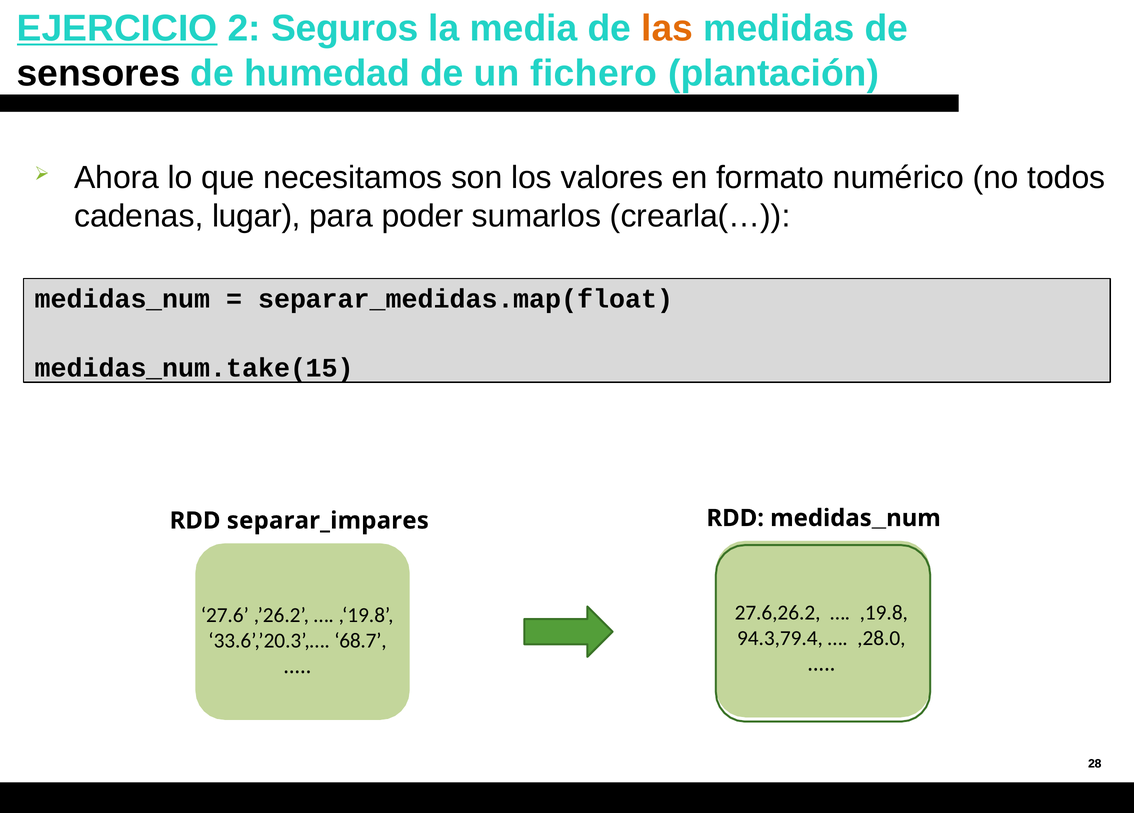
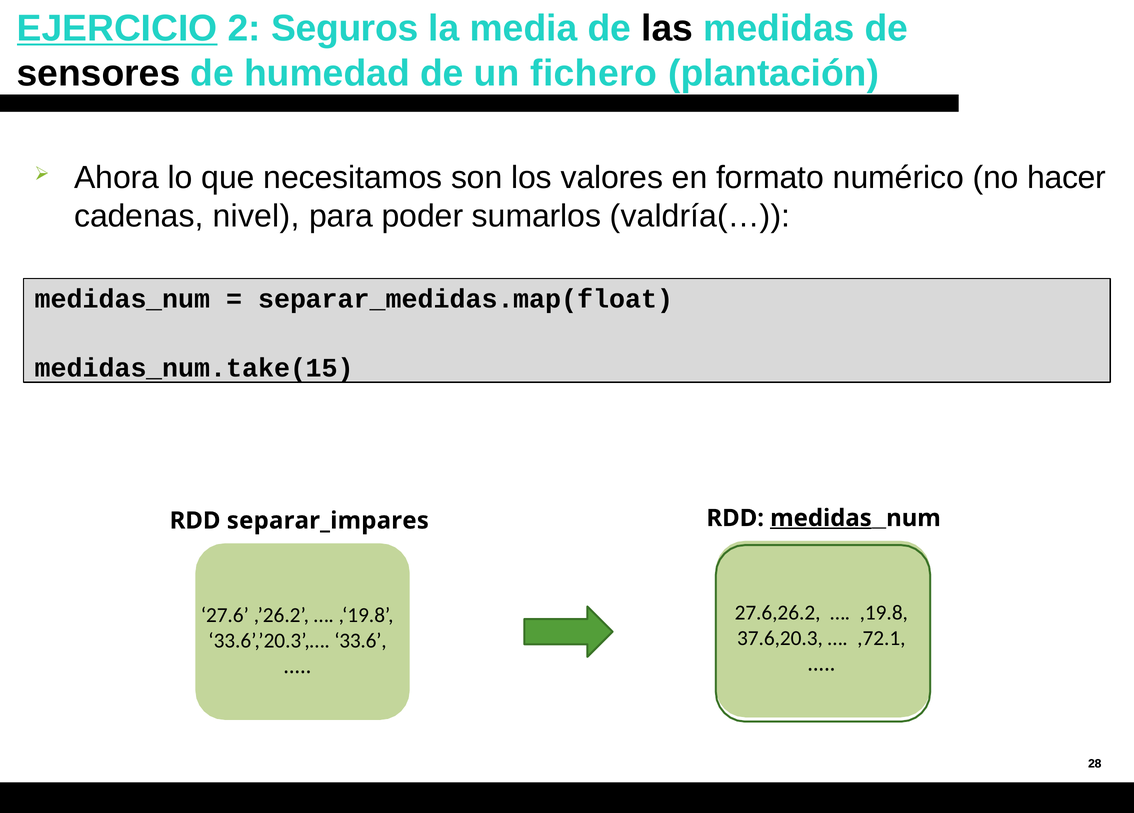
las colour: orange -> black
todos: todos -> hacer
lugar: lugar -> nivel
crearla(…: crearla(… -> valdría(…
medidas at (821, 518) underline: none -> present
94.3,79.4: 94.3,79.4 -> 37.6,20.3
,28.0: ,28.0 -> ,72.1
68.7: 68.7 -> 33.6
